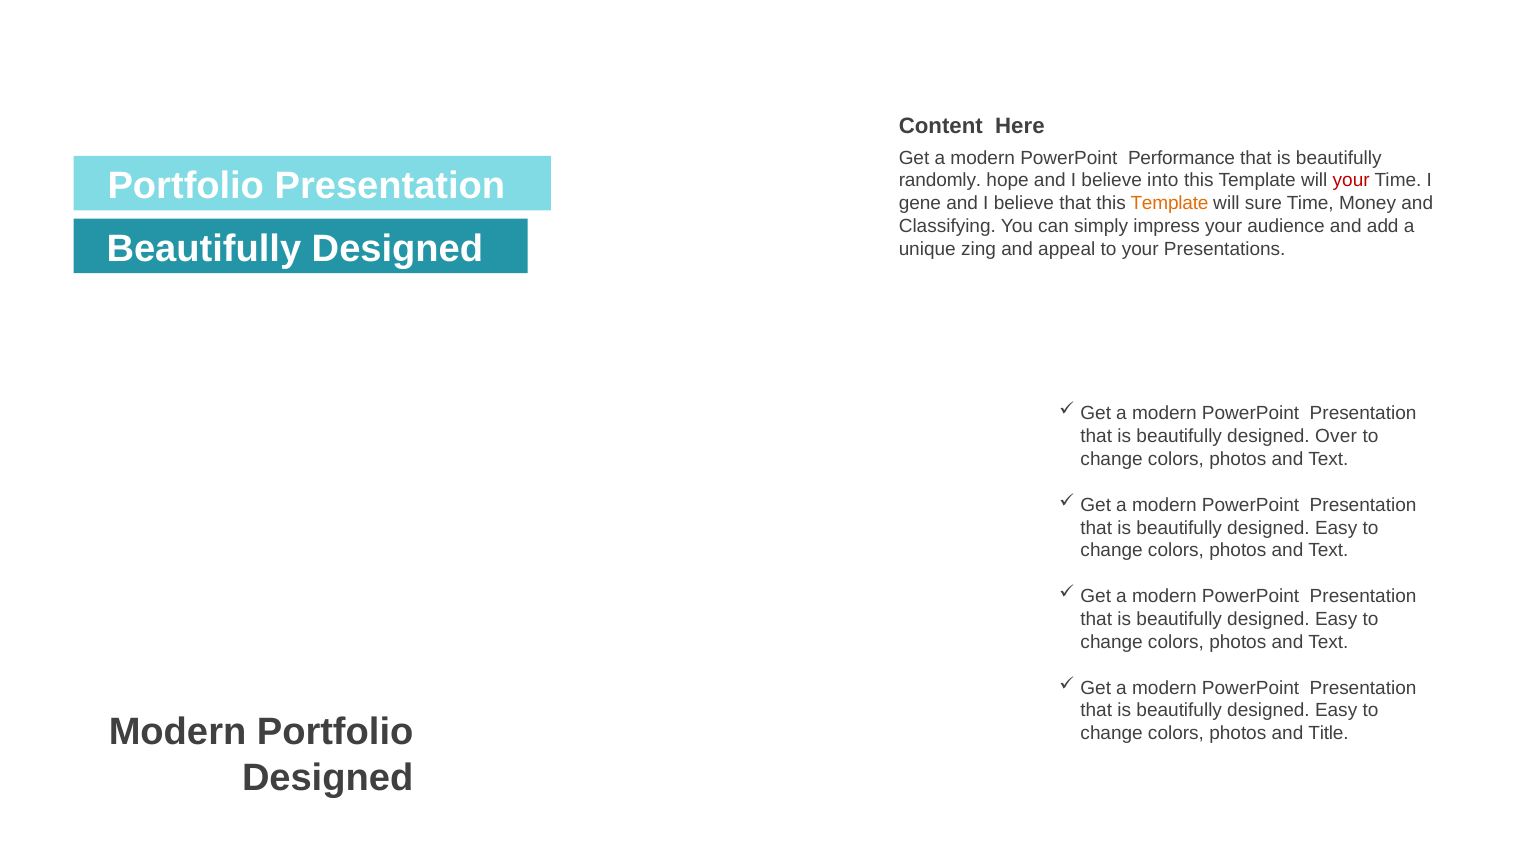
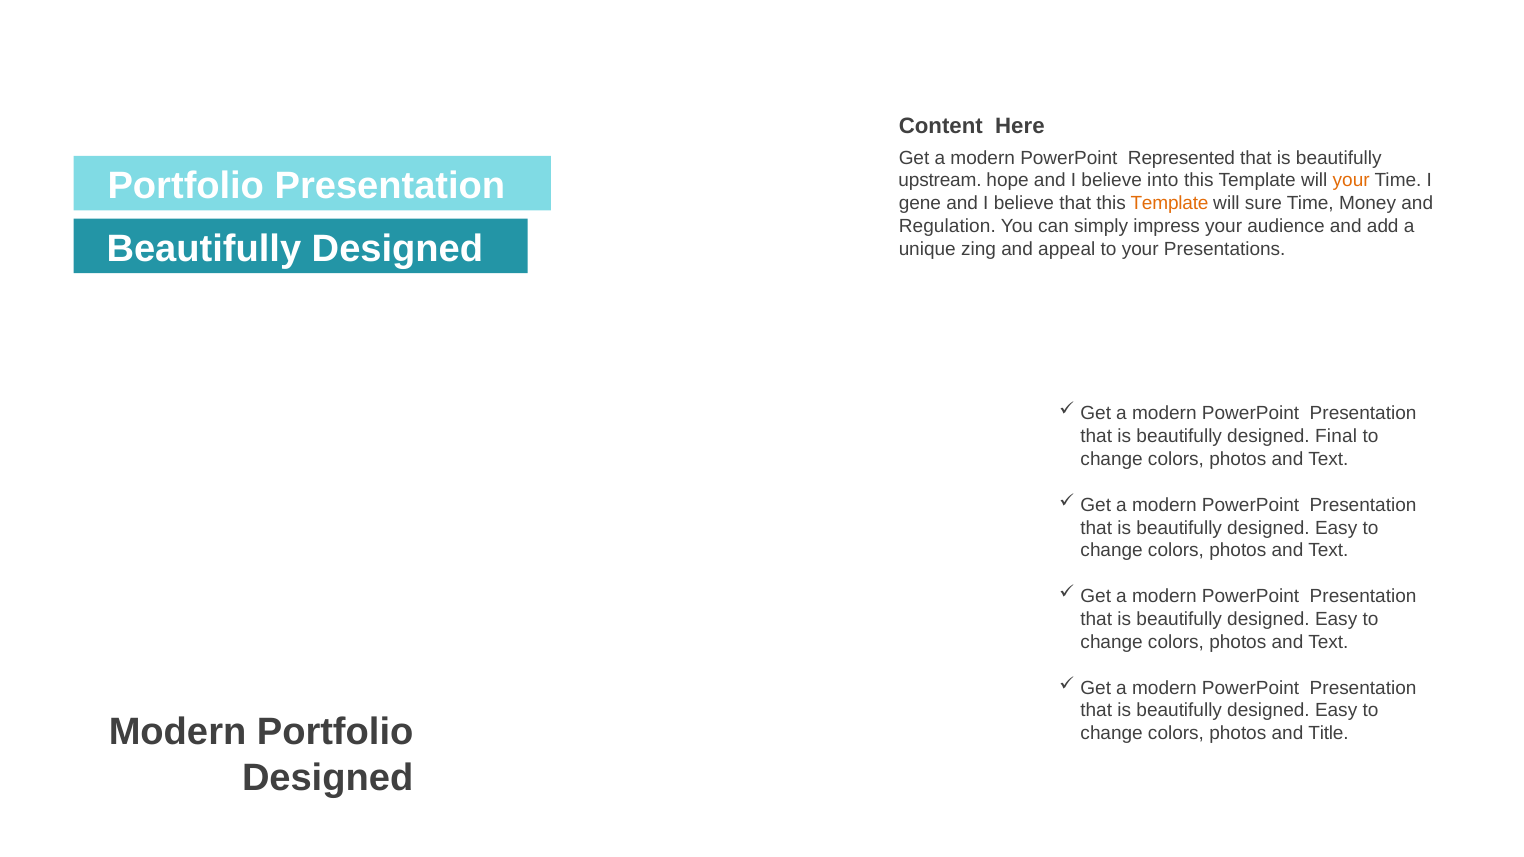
Performance: Performance -> Represented
randomly: randomly -> upstream
your at (1351, 181) colour: red -> orange
Classifying: Classifying -> Regulation
Over: Over -> Final
